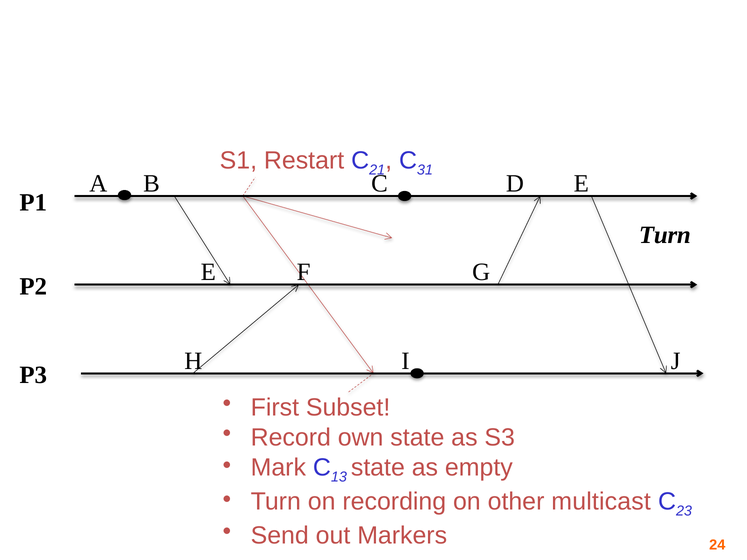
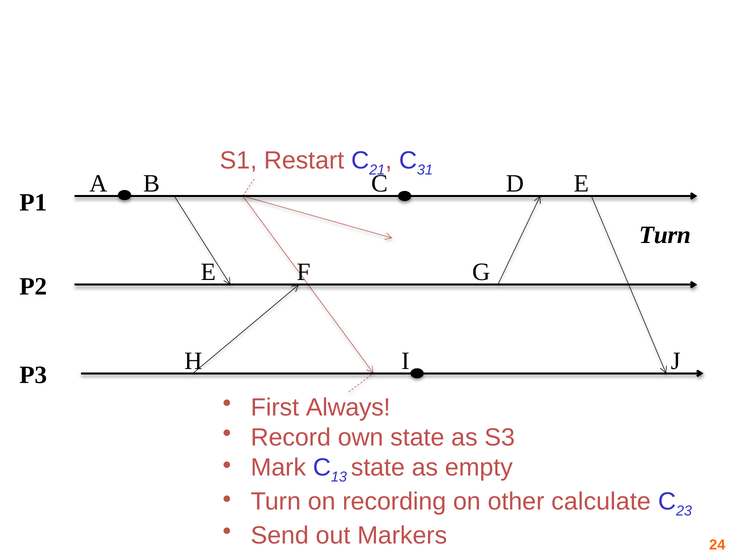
Subset: Subset -> Always
multicast: multicast -> calculate
